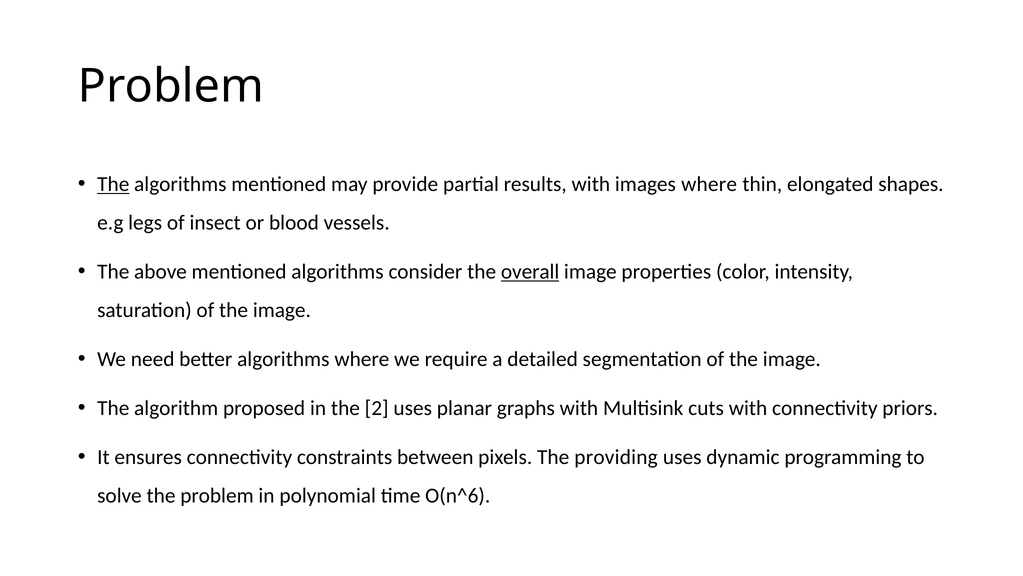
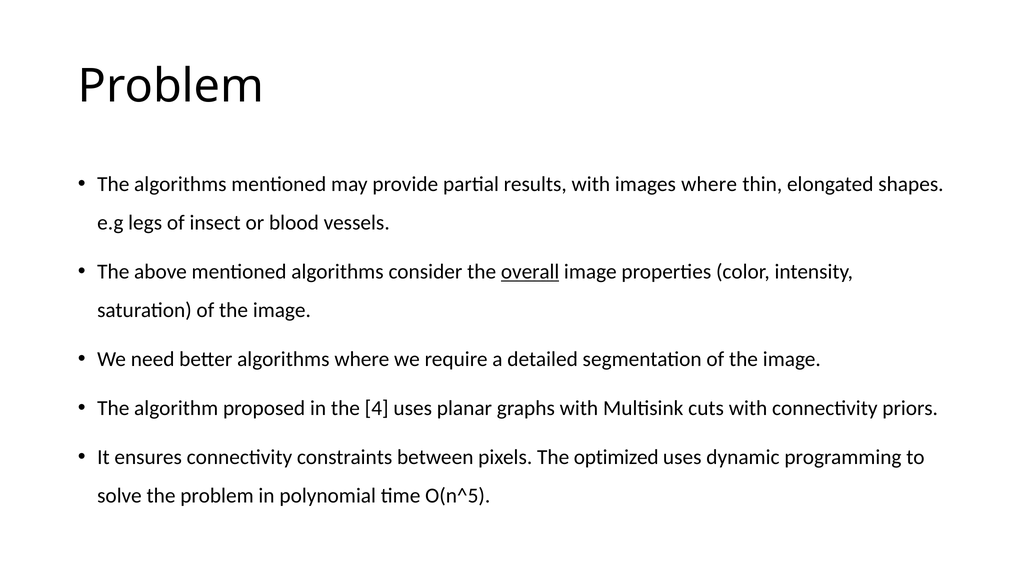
The at (113, 184) underline: present -> none
2: 2 -> 4
providing: providing -> optimized
O(n^6: O(n^6 -> O(n^5
